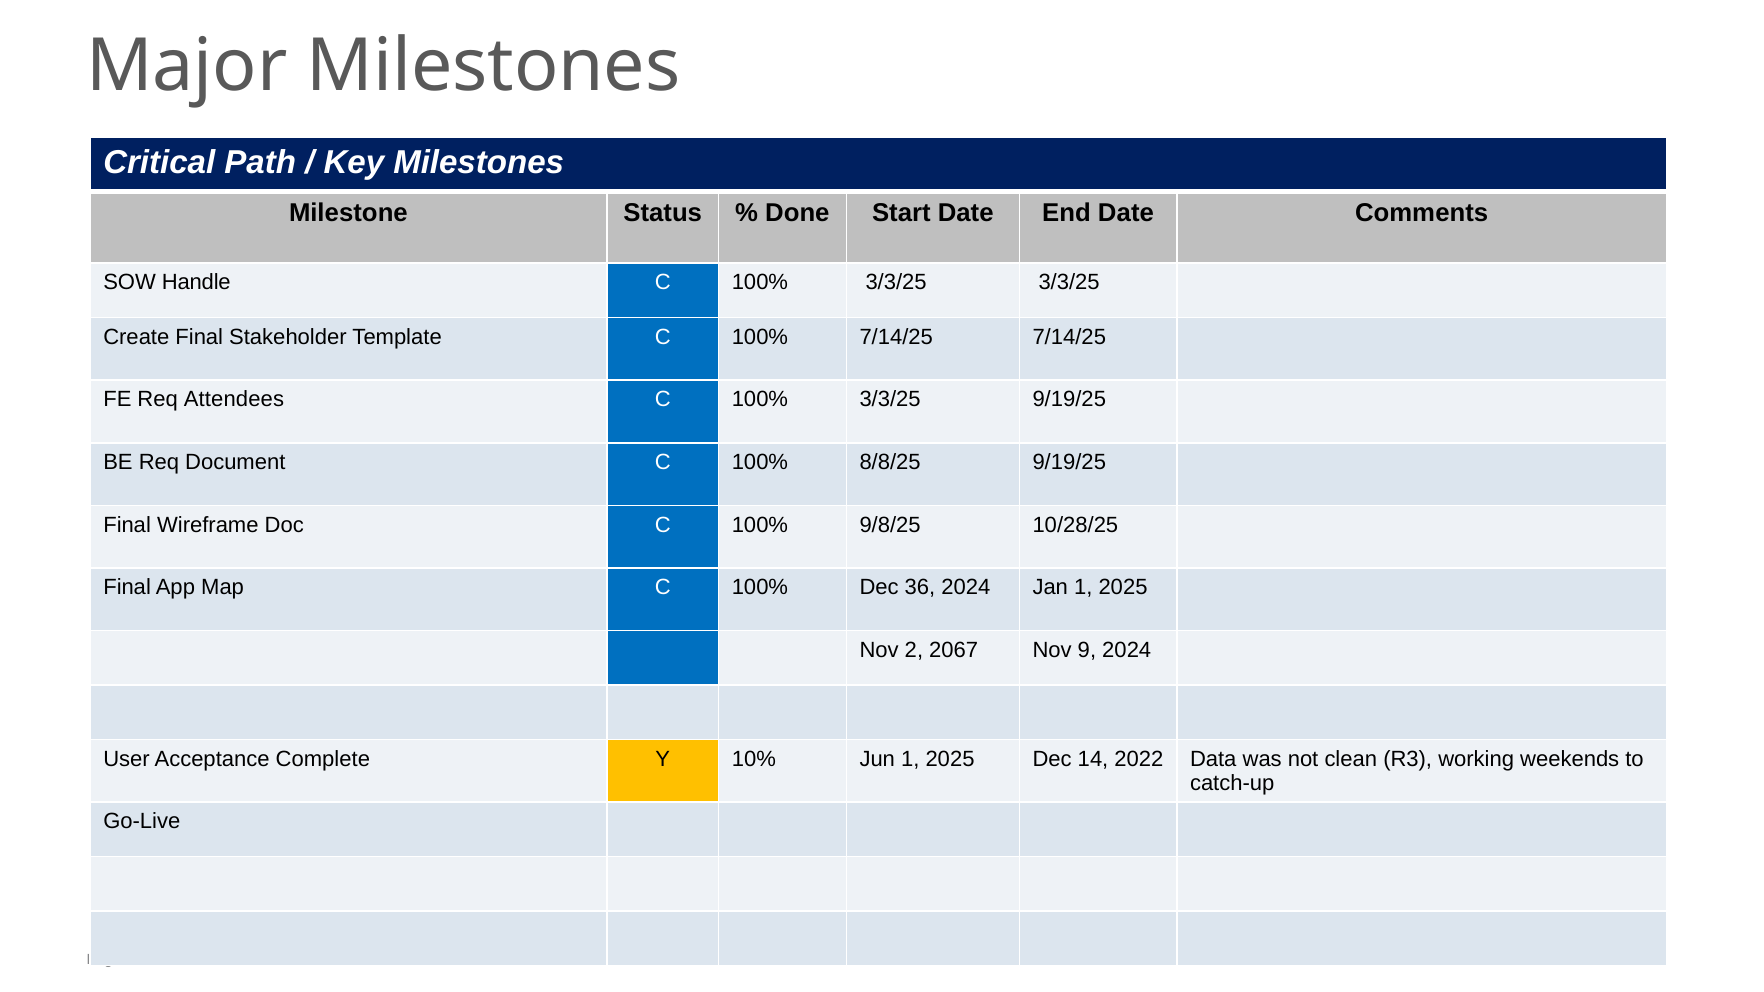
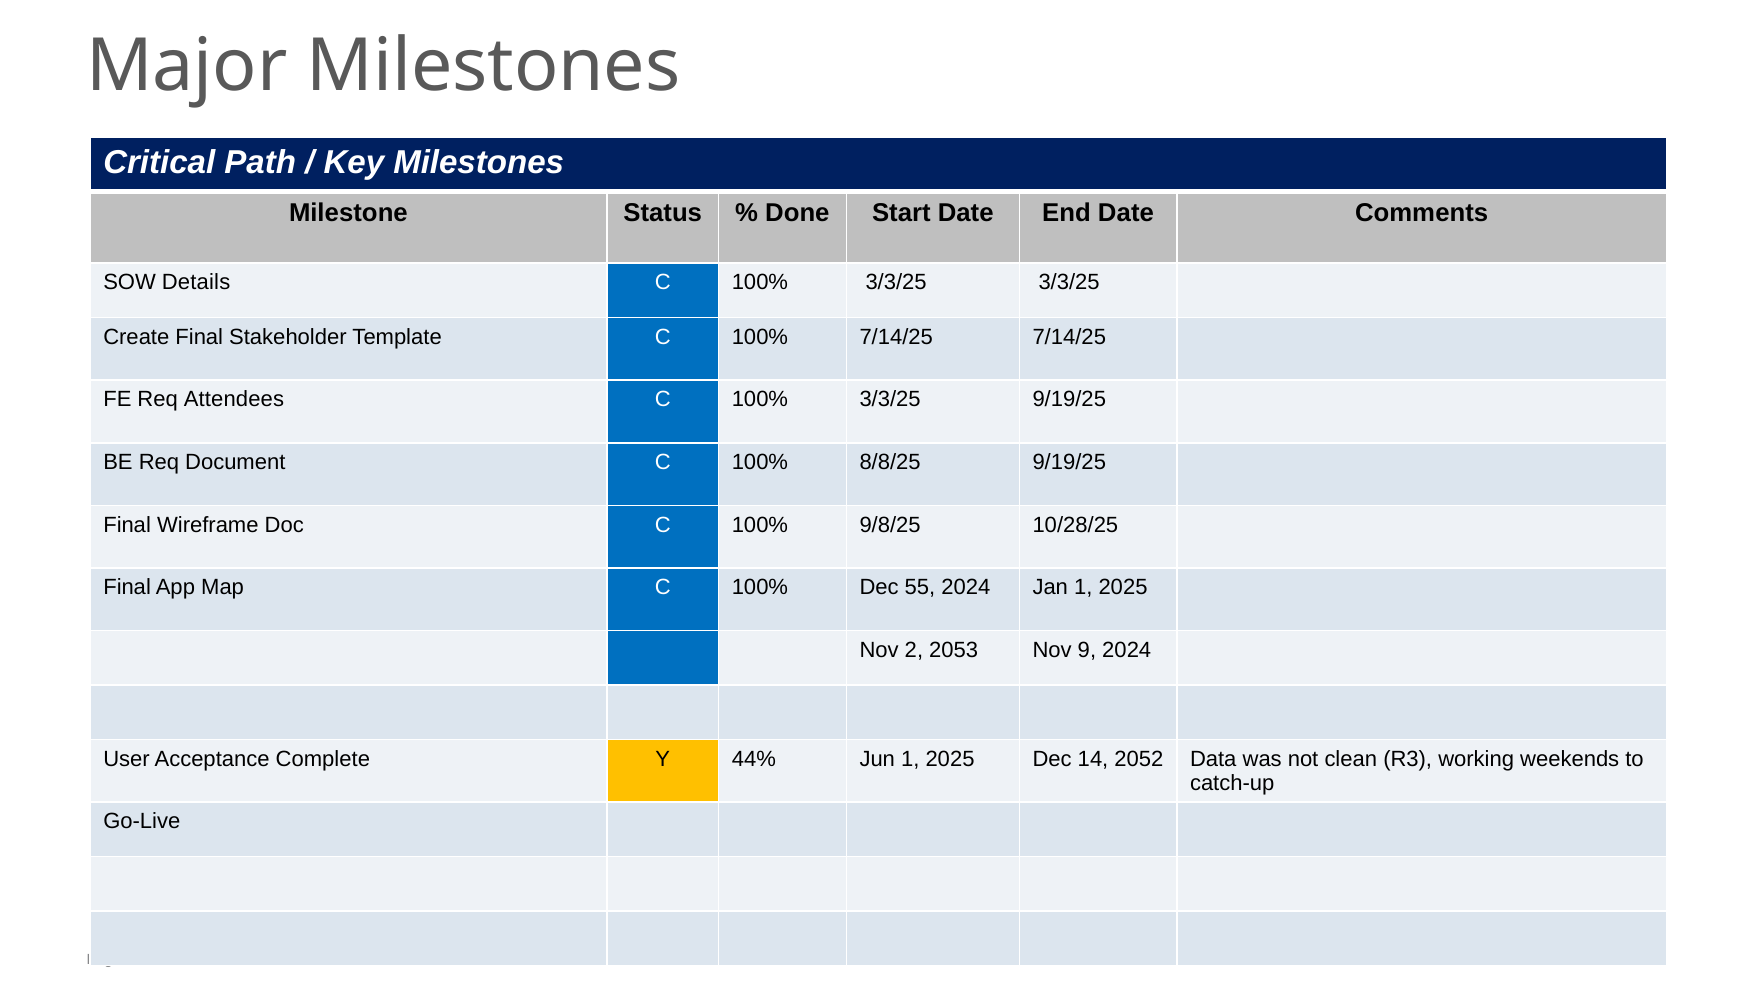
Handle: Handle -> Details
36: 36 -> 55
2067: 2067 -> 2053
10%: 10% -> 44%
2022: 2022 -> 2052
